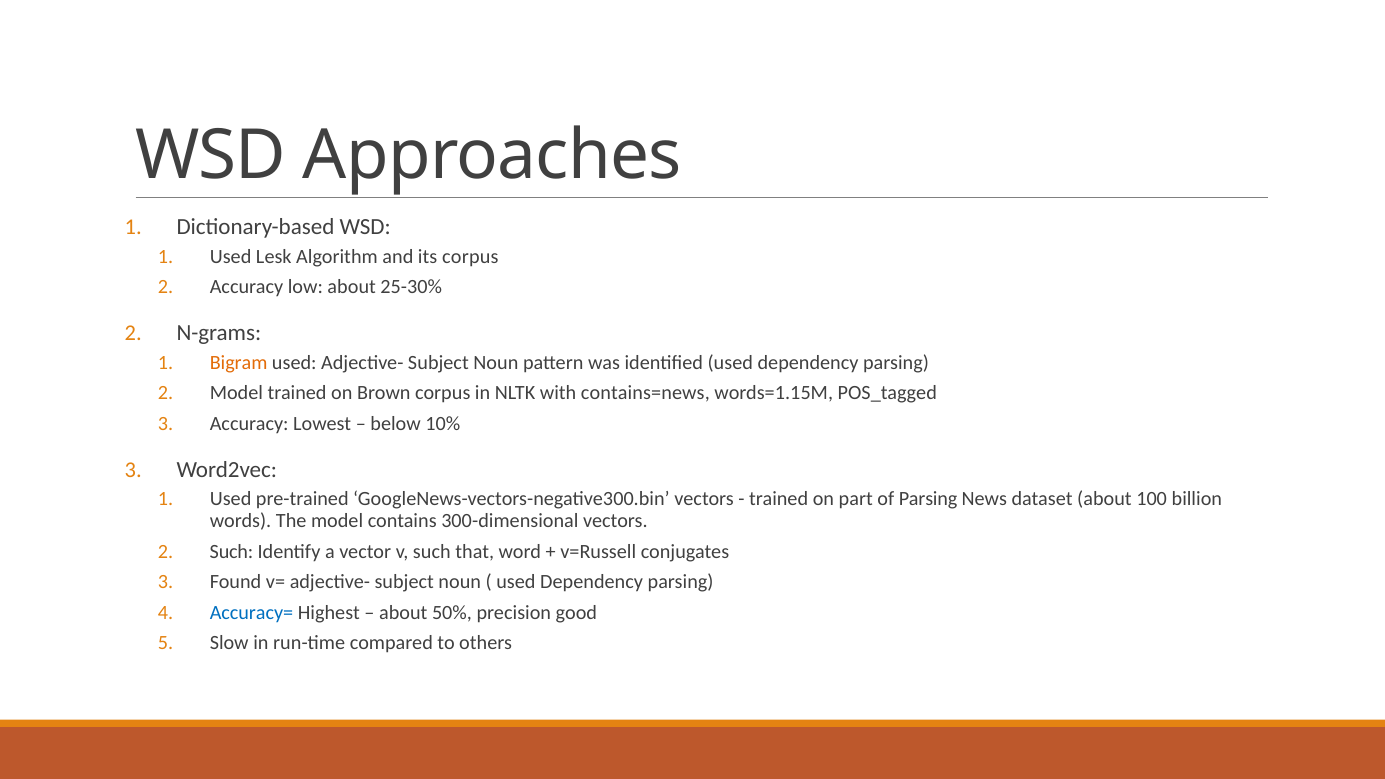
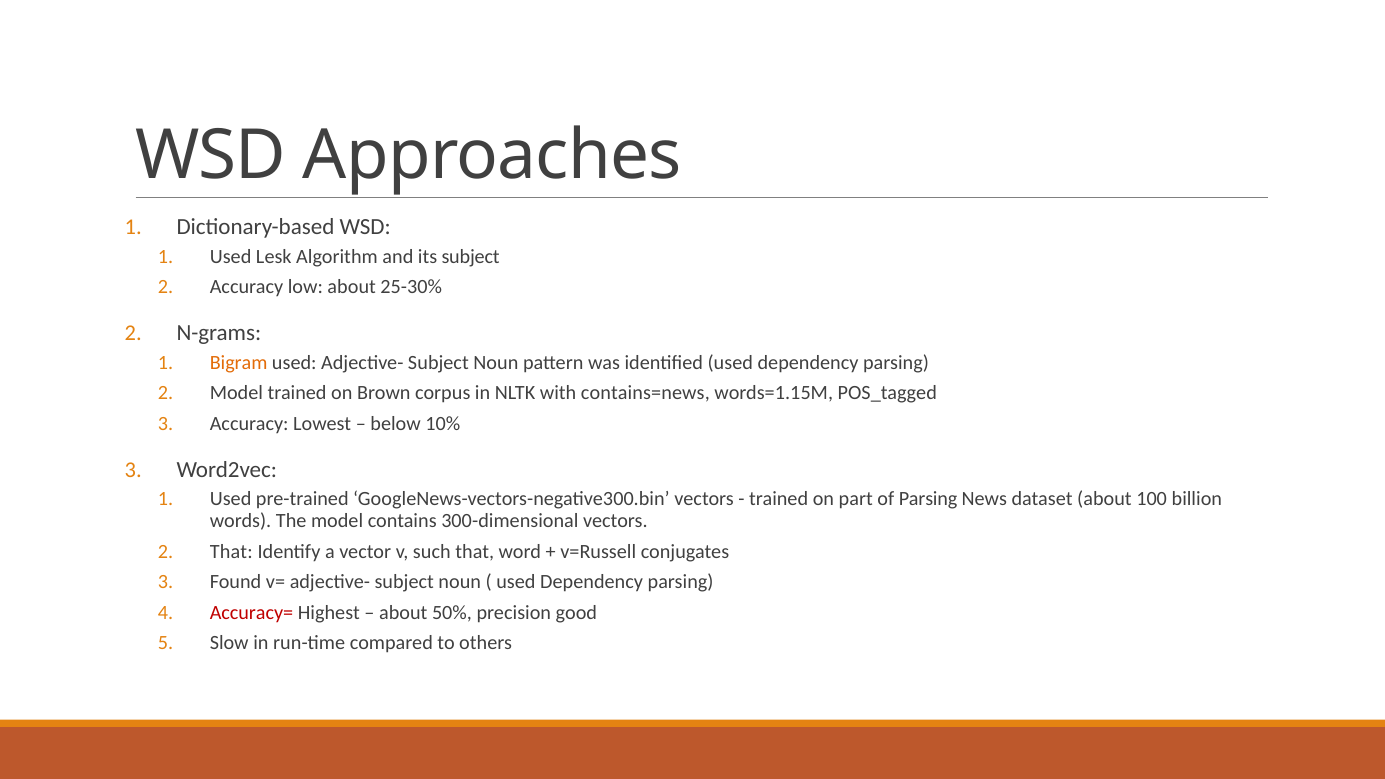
its corpus: corpus -> subject
Such at (231, 551): Such -> That
Accuracy= colour: blue -> red
